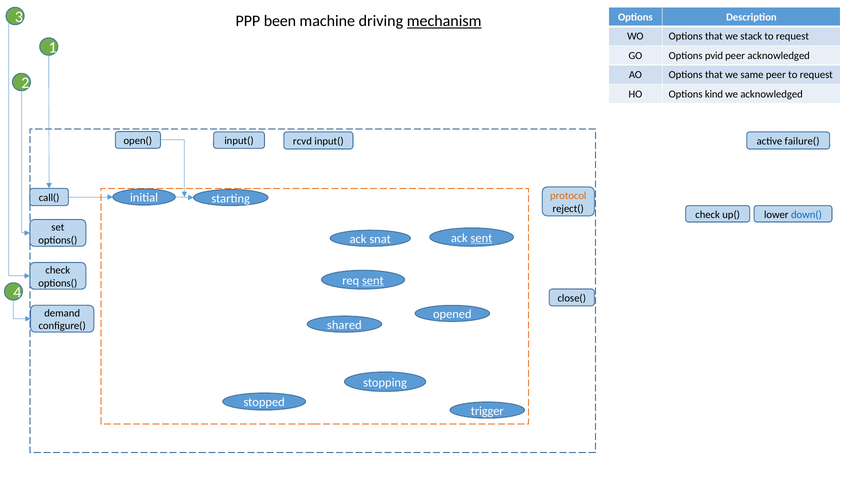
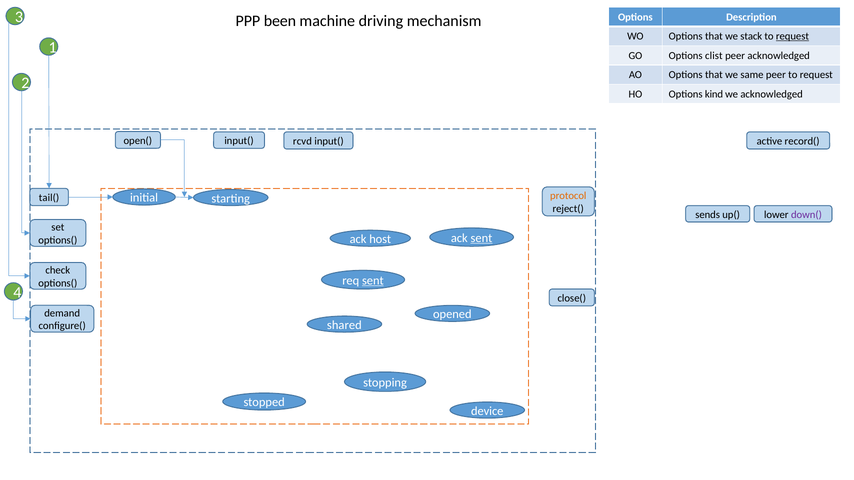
mechanism underline: present -> none
request at (792, 36) underline: none -> present
pvid: pvid -> clist
failure(: failure( -> record(
call(: call( -> tail(
check at (708, 215): check -> sends
down( colour: blue -> purple
snat: snat -> host
trigger: trigger -> device
